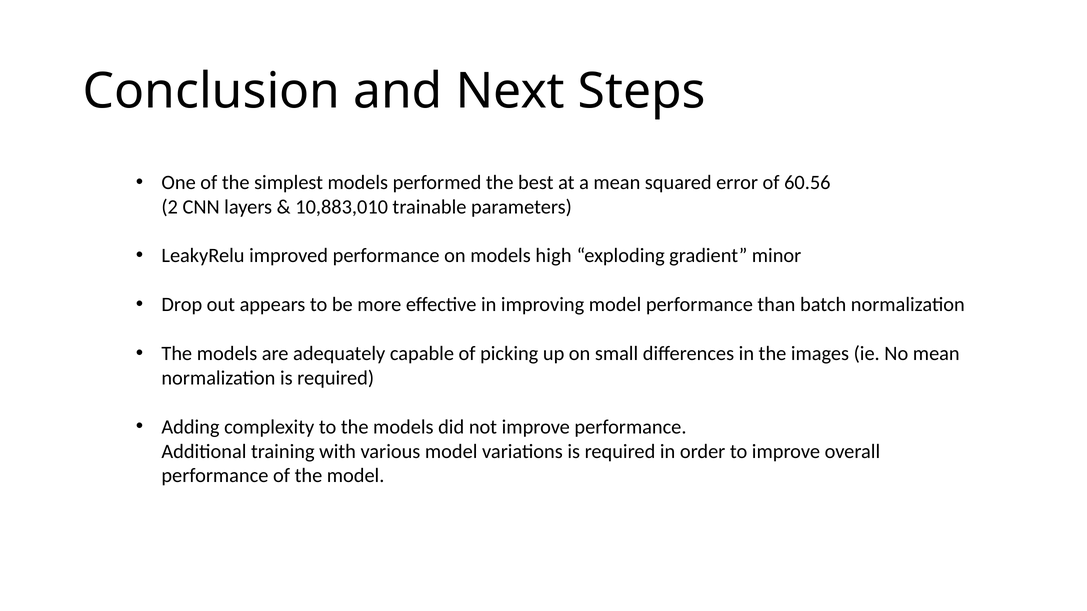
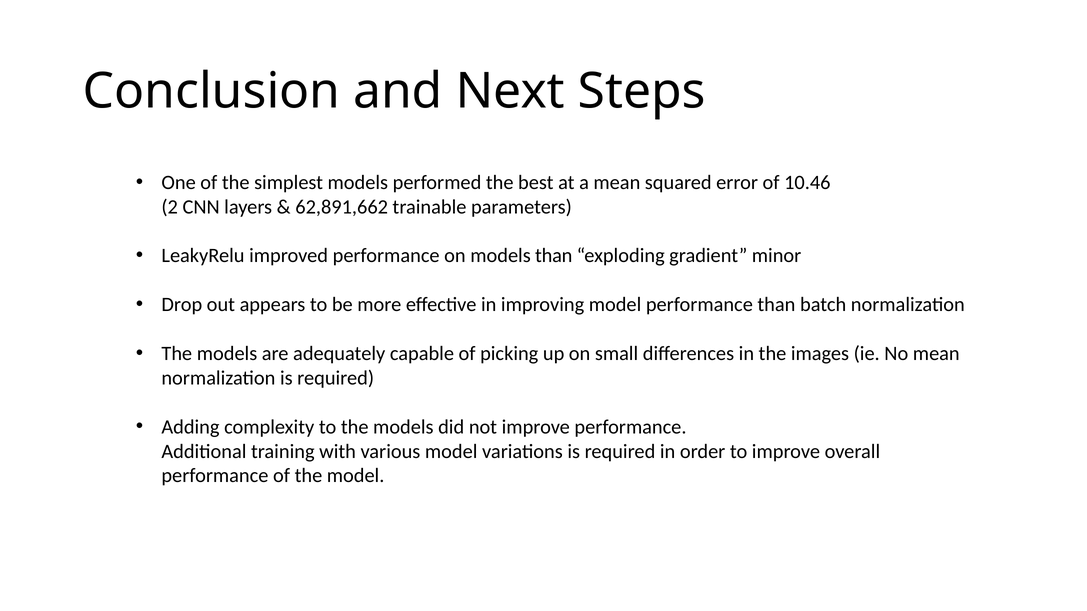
60.56: 60.56 -> 10.46
10,883,010: 10,883,010 -> 62,891,662
models high: high -> than
